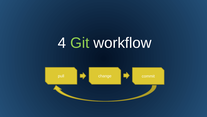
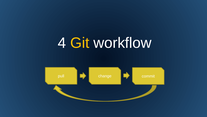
Git colour: light green -> yellow
